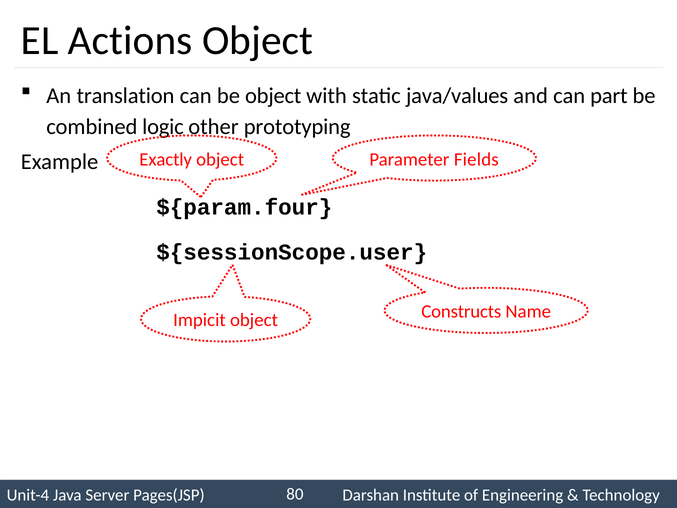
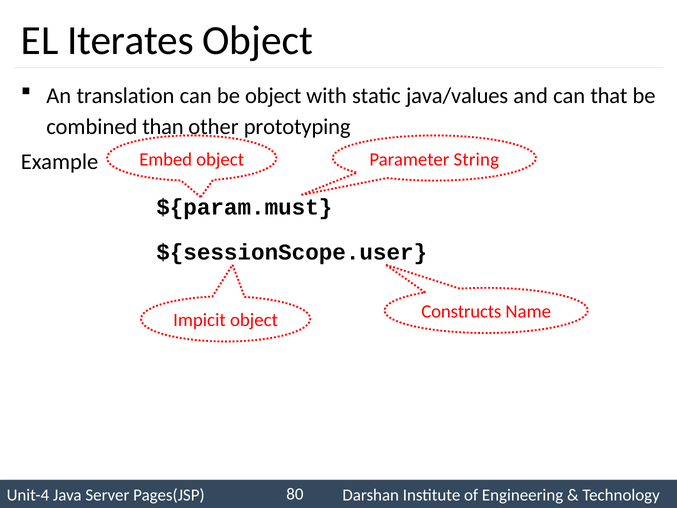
Actions: Actions -> Iterates
part: part -> that
logic: logic -> than
Exactly: Exactly -> Embed
Fields: Fields -> String
${param.four: ${param.four -> ${param.must
